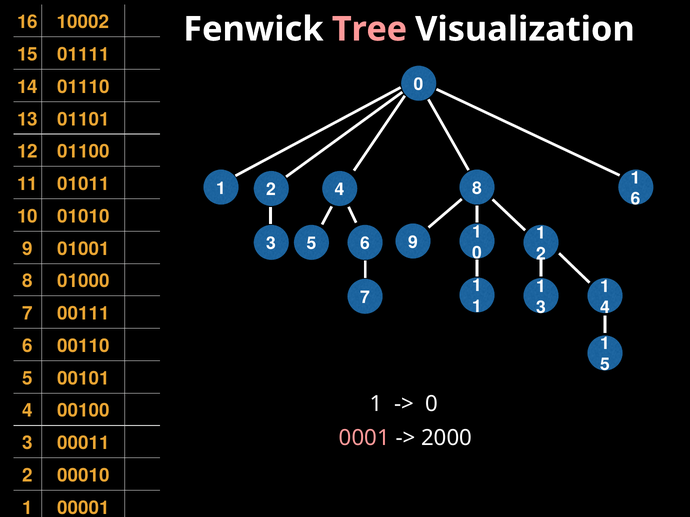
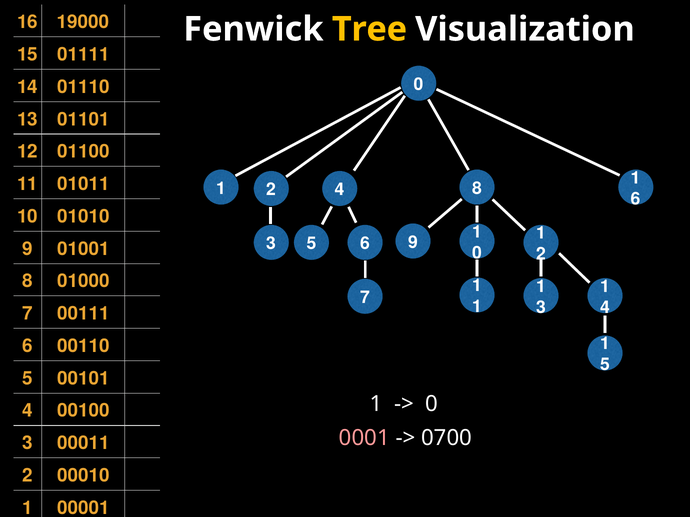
10002: 10002 -> 19000
Tree colour: pink -> yellow
2000: 2000 -> 0700
